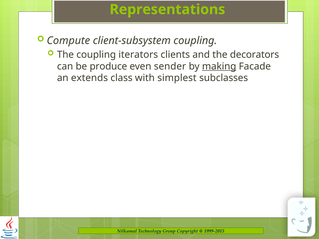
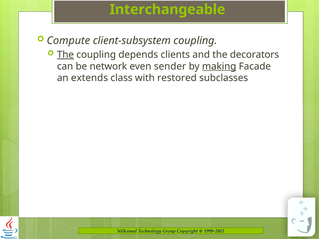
Representations: Representations -> Interchangeable
The at (65, 55) underline: none -> present
iterators: iterators -> depends
produce: produce -> network
simplest: simplest -> restored
